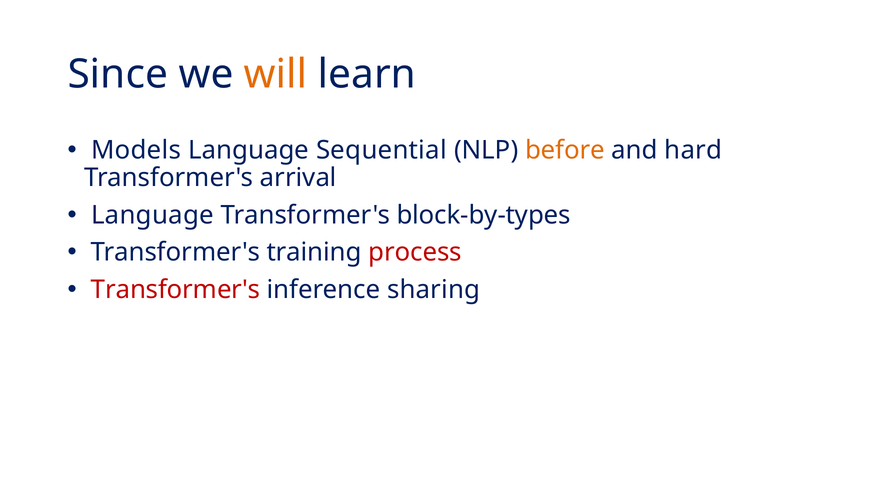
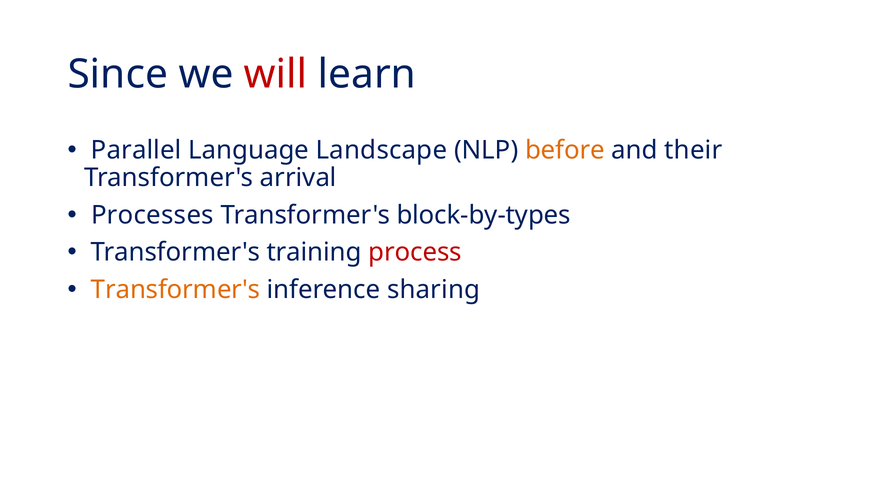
will colour: orange -> red
Models: Models -> Parallel
Sequential: Sequential -> Landscape
hard: hard -> their
Language at (152, 215): Language -> Processes
Transformer's at (175, 289) colour: red -> orange
